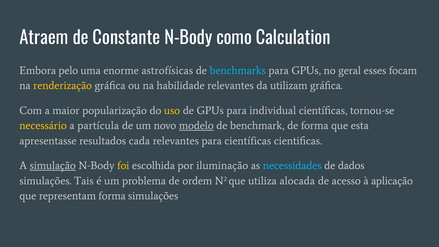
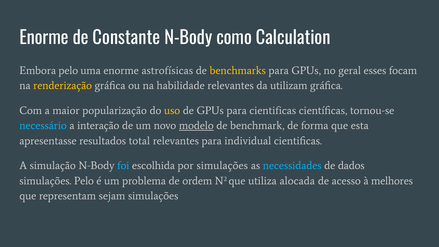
Atraem at (44, 38): Atraem -> Enorme
benchmarks colour: light blue -> yellow
para individual: individual -> cientificas
necessário colour: yellow -> light blue
partícula: partícula -> interação
cada: cada -> total
para científicas: científicas -> individual
simulação underline: present -> none
foi colour: yellow -> light blue
por iluminação: iluminação -> simulações
simulações Tais: Tais -> Pelo
aplicação: aplicação -> melhores
representam forma: forma -> sejam
